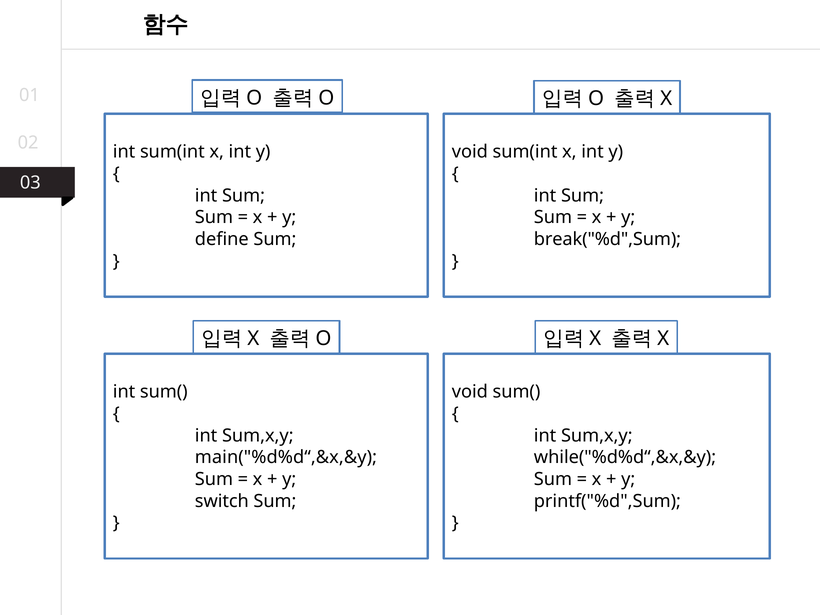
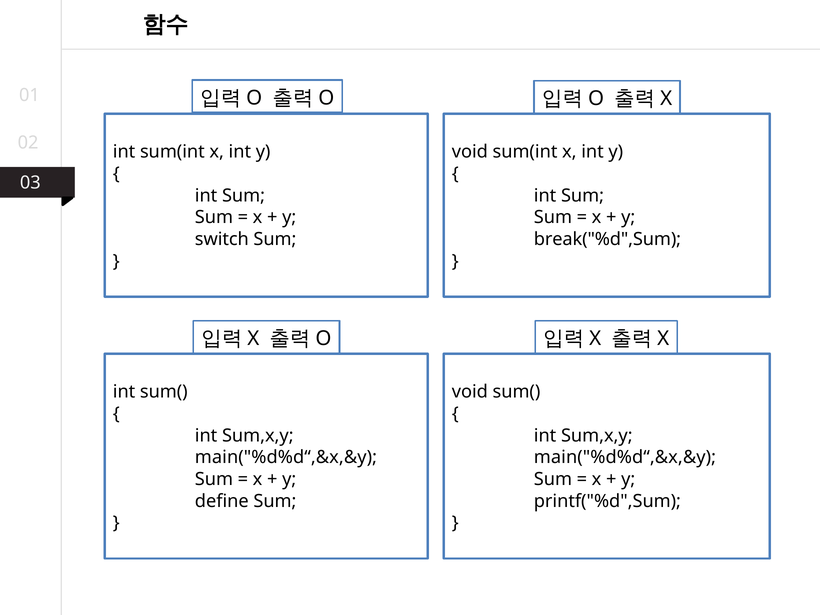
define: define -> switch
while("%d%d“,&x,&y at (625, 457): while("%d%d“,&x,&y -> main("%d%d“,&x,&y
switch: switch -> define
